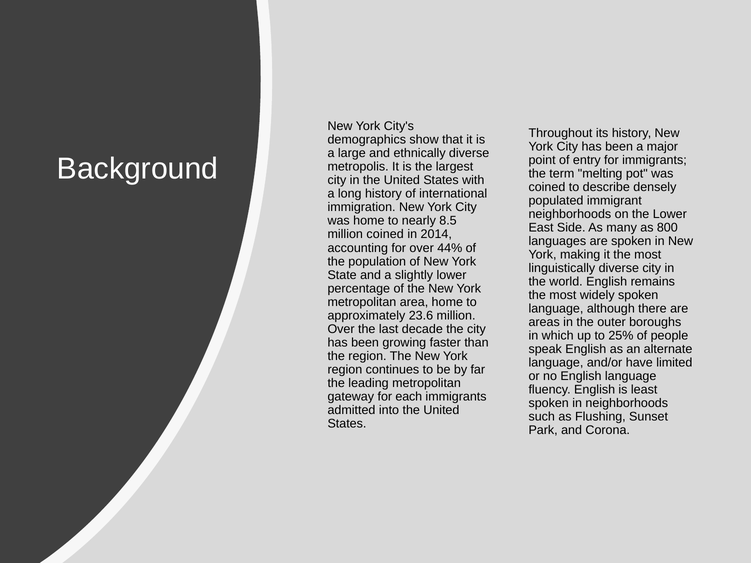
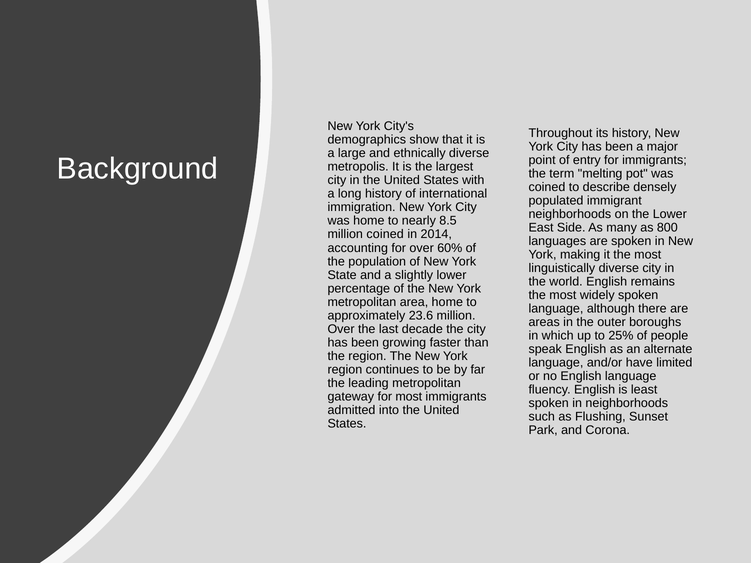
44%: 44% -> 60%
for each: each -> most
